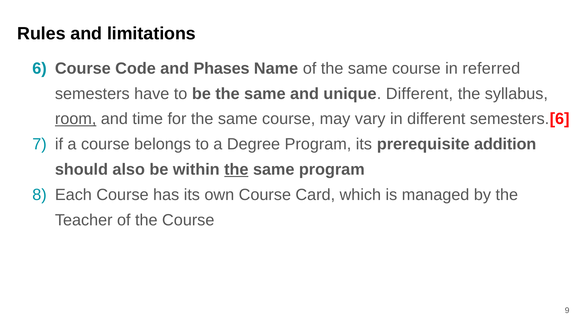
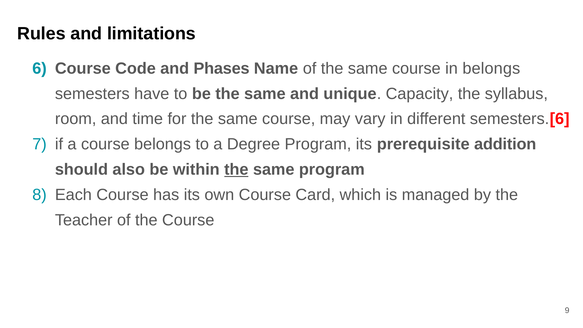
in referred: referred -> belongs
unique Different: Different -> Capacity
room underline: present -> none
